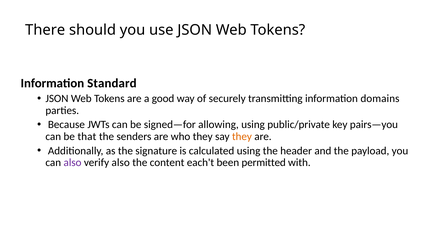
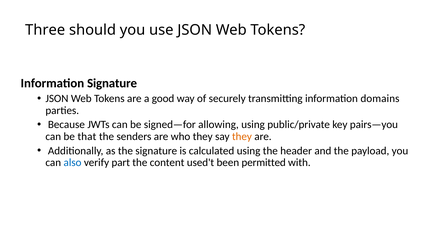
There: There -> Three
Information Standard: Standard -> Signature
also at (73, 163) colour: purple -> blue
verify also: also -> part
each't: each't -> used't
